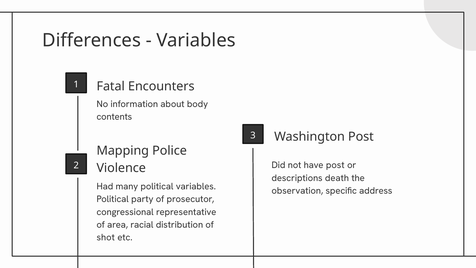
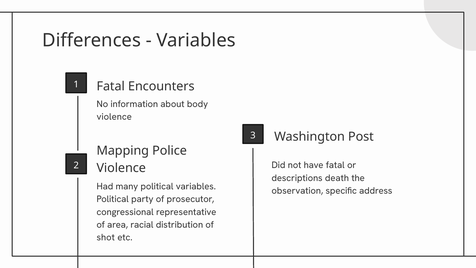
contents at (114, 117): contents -> violence
have post: post -> fatal
